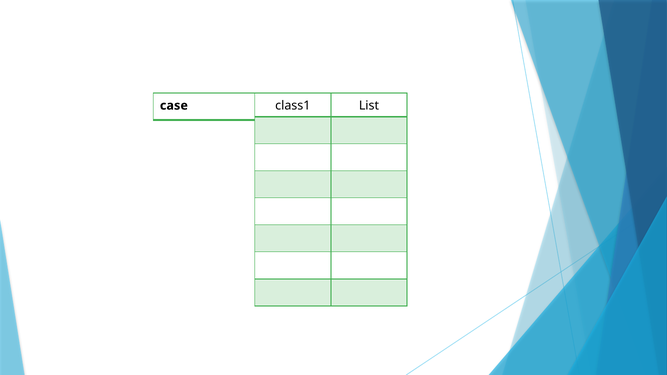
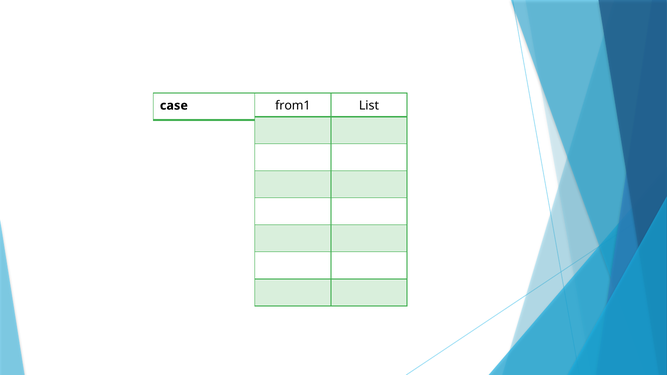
class1: class1 -> from1
